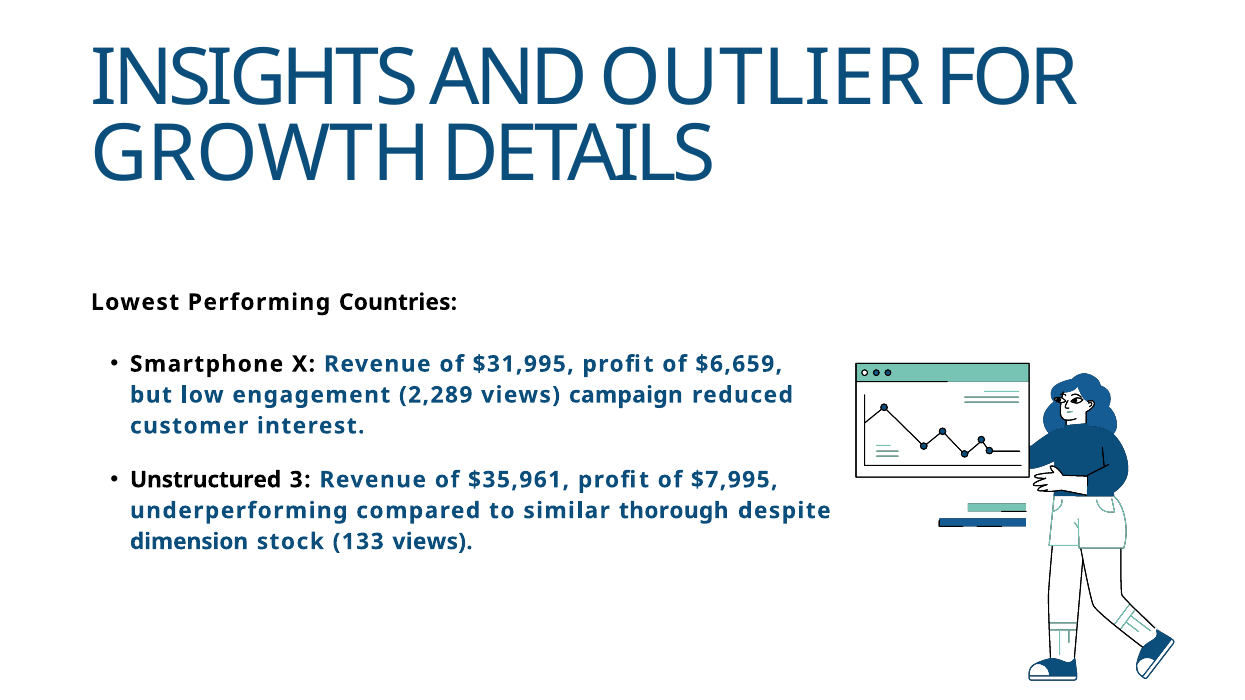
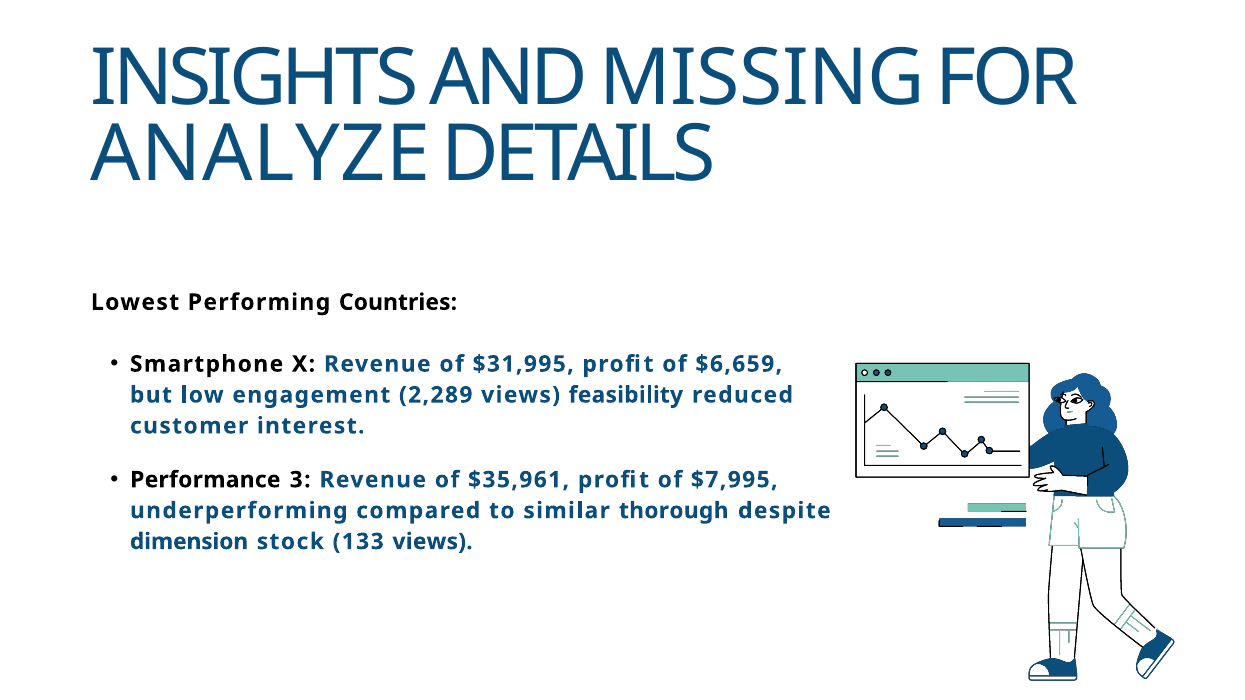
OUTLIER: OUTLIER -> MISSING
GROWTH: GROWTH -> ANALYZE
campaign: campaign -> feasibility
Unstructured: Unstructured -> Performance
